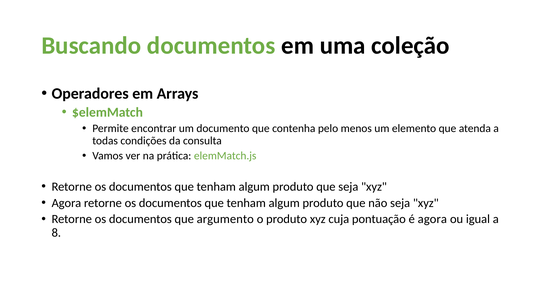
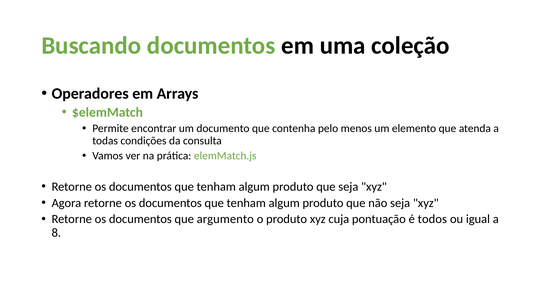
é agora: agora -> todos
